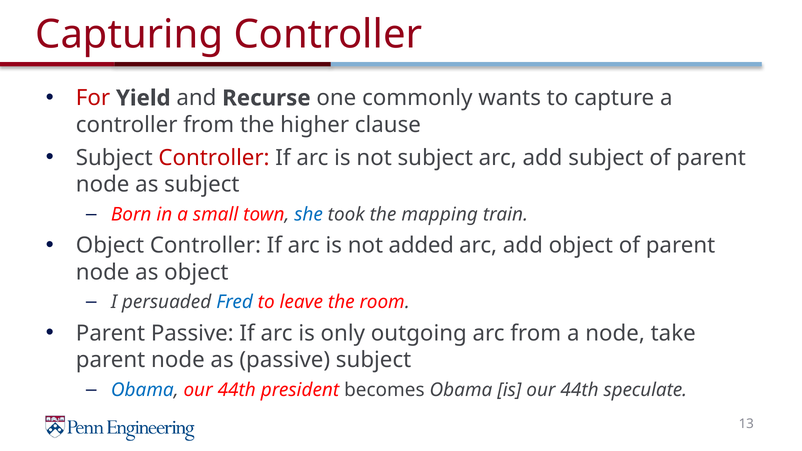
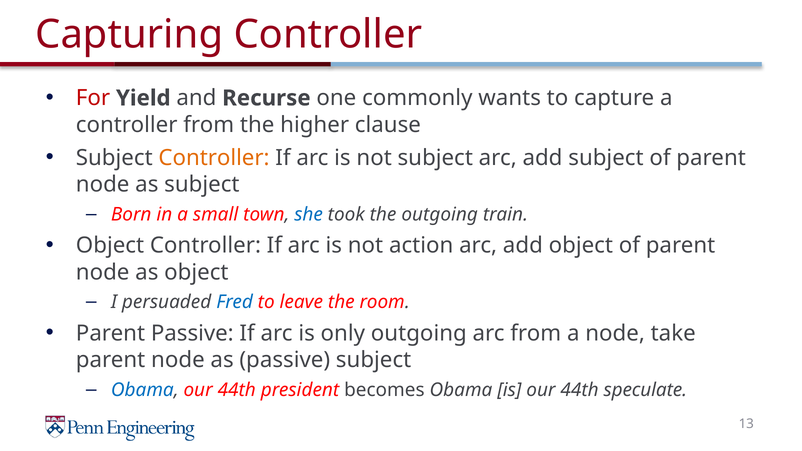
Controller at (214, 158) colour: red -> orange
the mapping: mapping -> outgoing
added: added -> action
